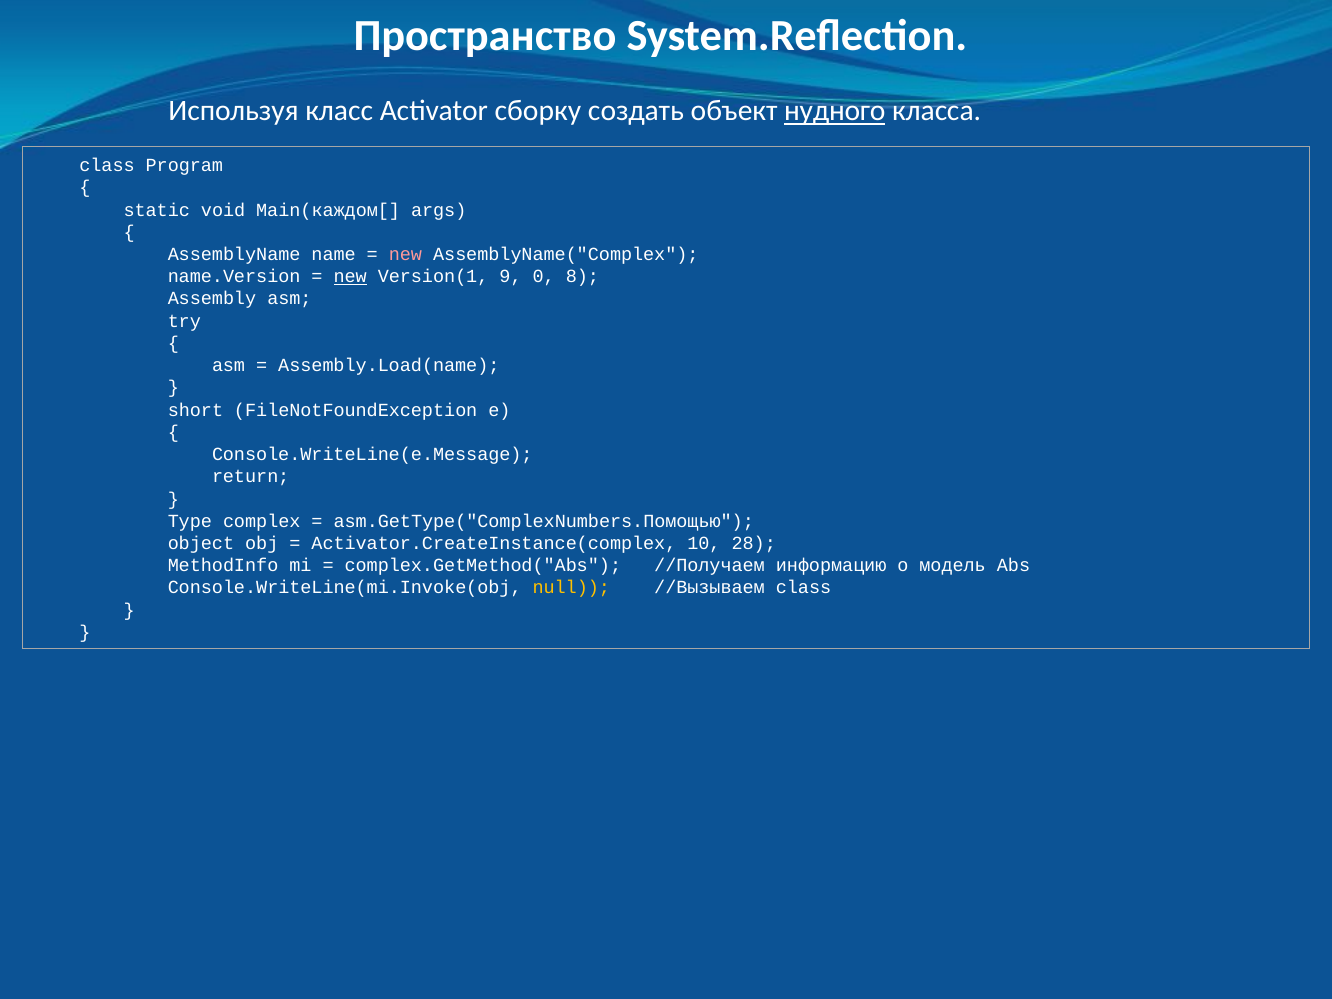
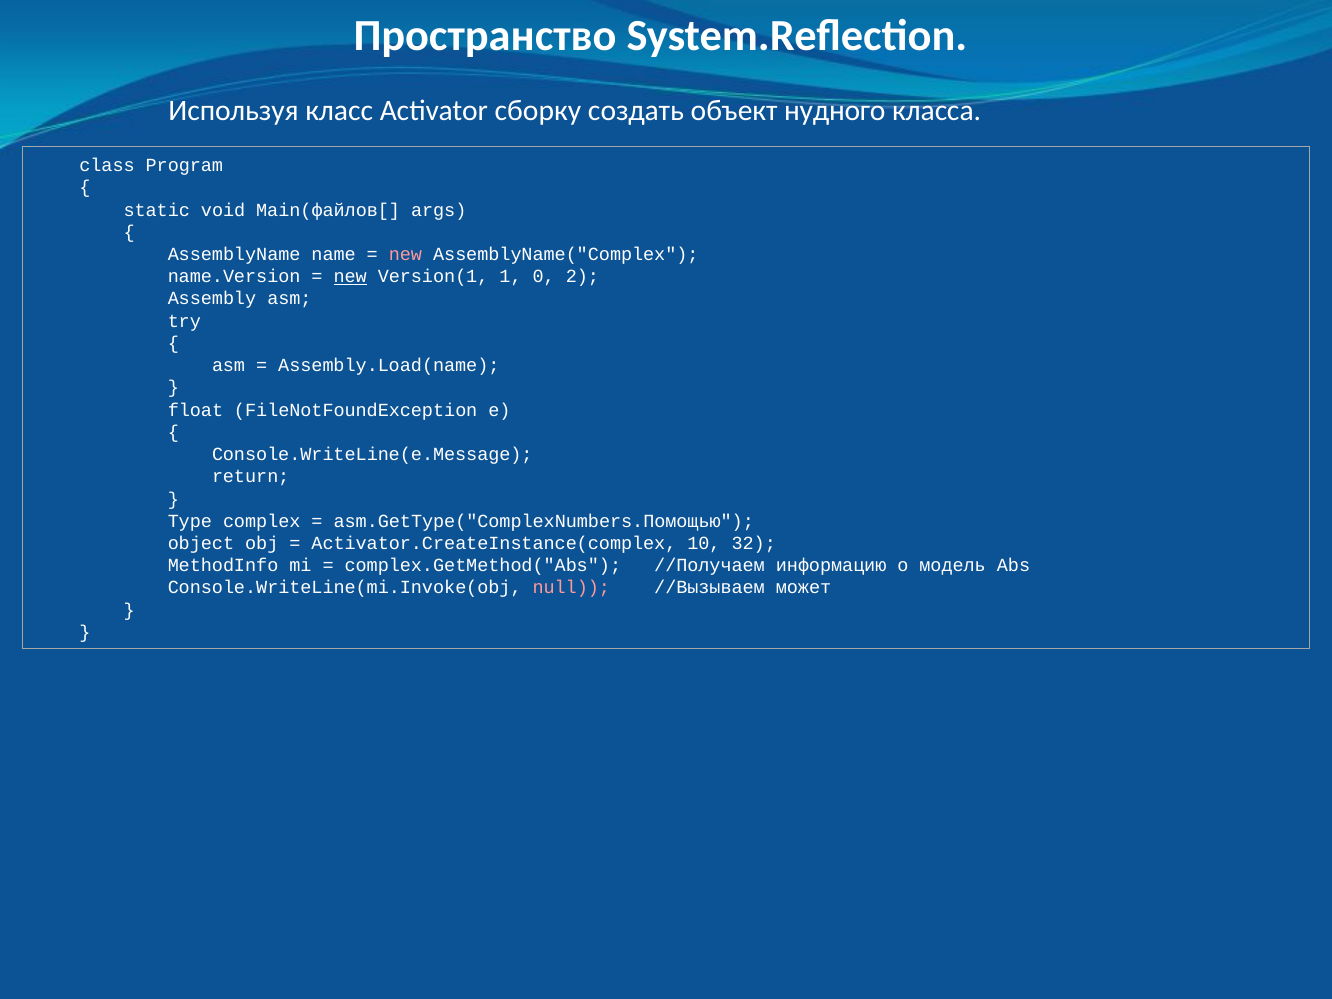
нудного underline: present -> none
Main(каждом[: Main(каждом[ -> Main(файлов[
9: 9 -> 1
8: 8 -> 2
short: short -> float
28: 28 -> 32
null colour: yellow -> pink
//Вызываем class: class -> может
